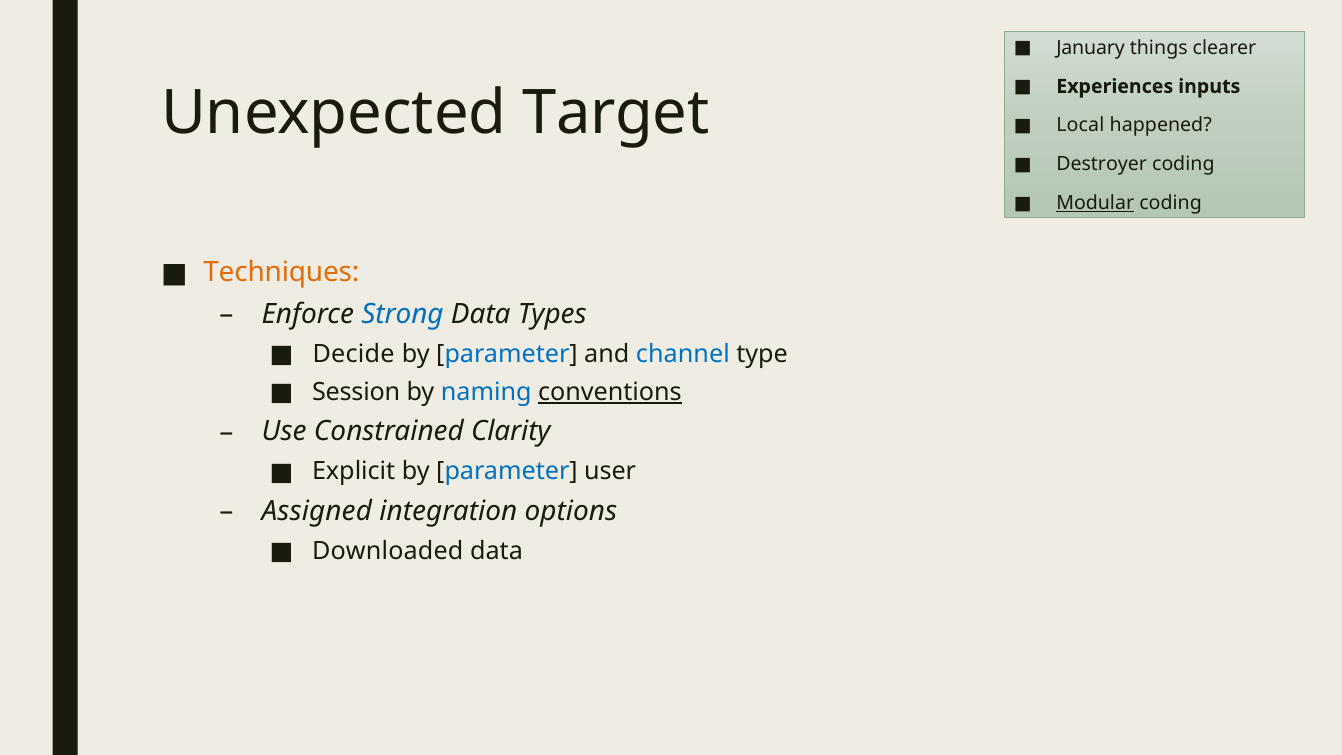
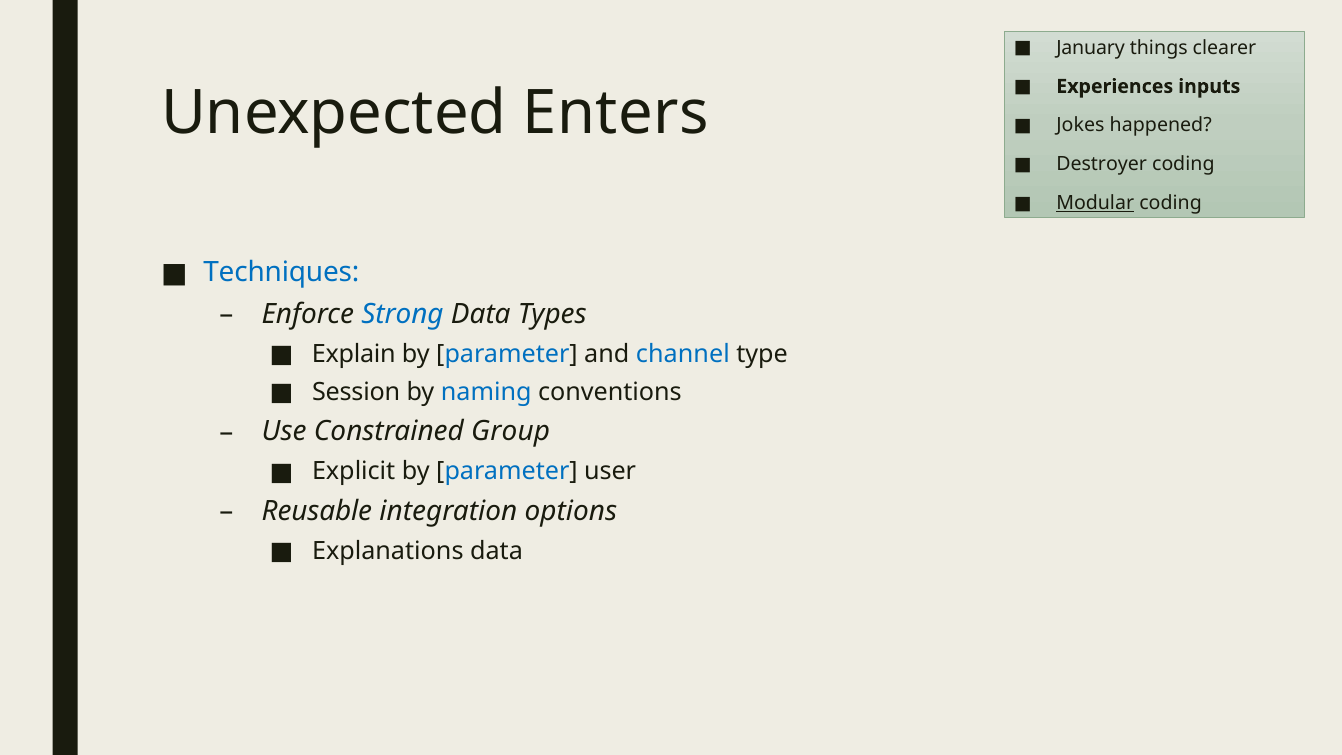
Target: Target -> Enters
Local: Local -> Jokes
Techniques colour: orange -> blue
Decide: Decide -> Explain
conventions underline: present -> none
Clarity: Clarity -> Group
Assigned: Assigned -> Reusable
Downloaded: Downloaded -> Explanations
